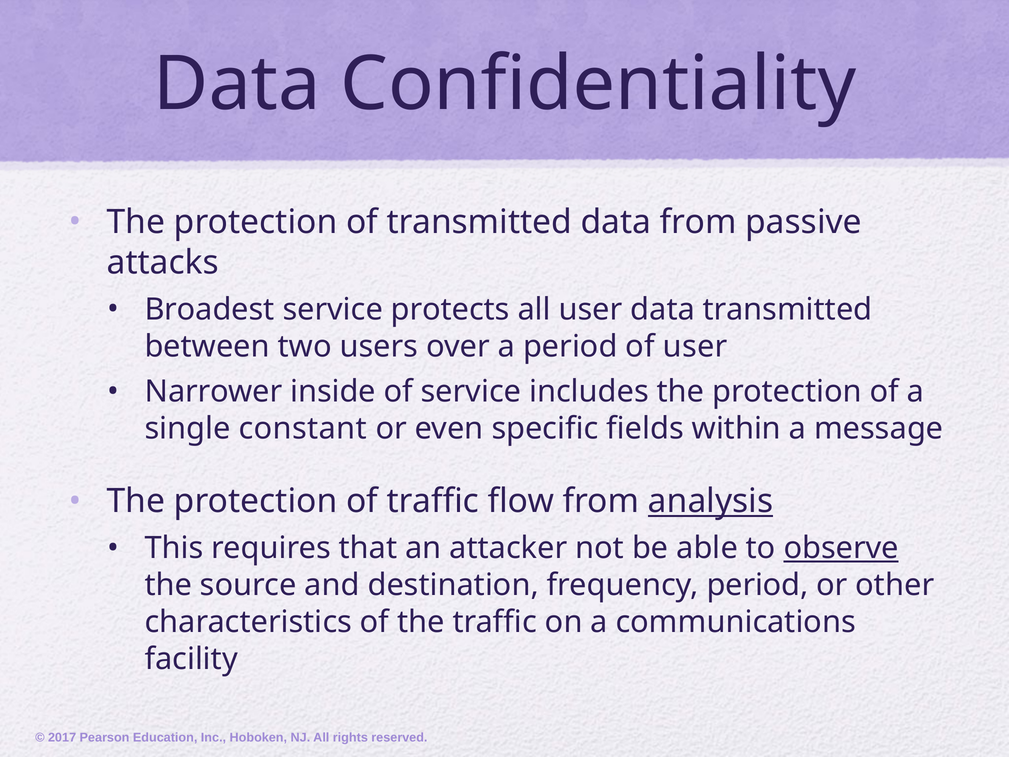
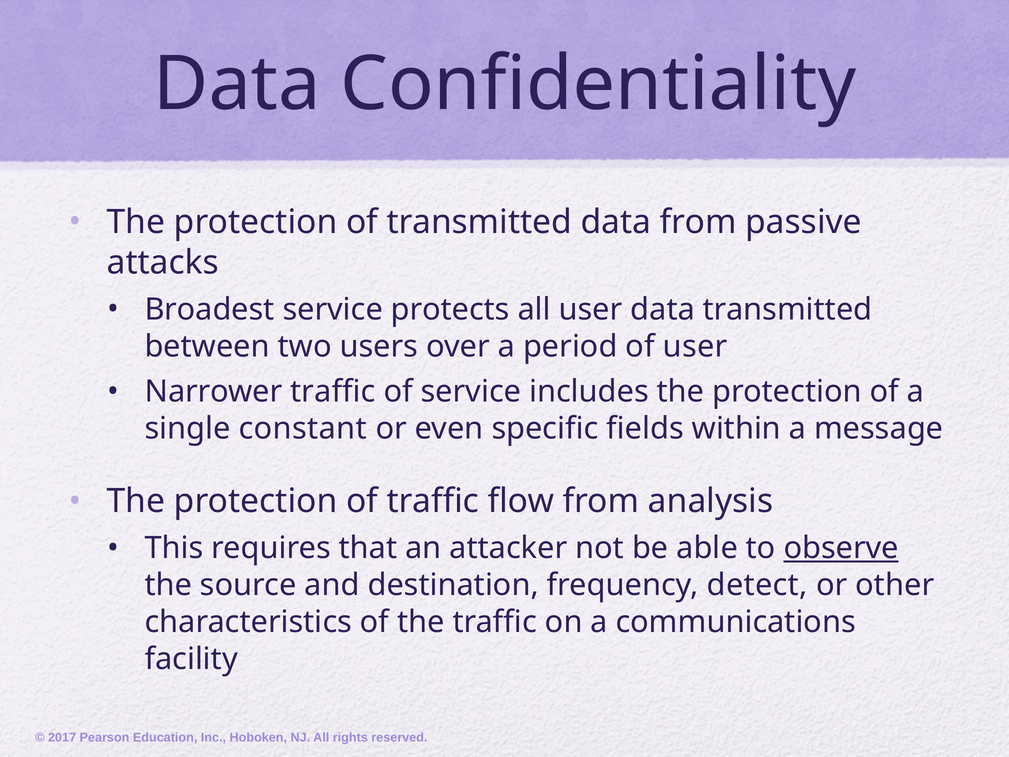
Narrower inside: inside -> traffic
analysis underline: present -> none
frequency period: period -> detect
